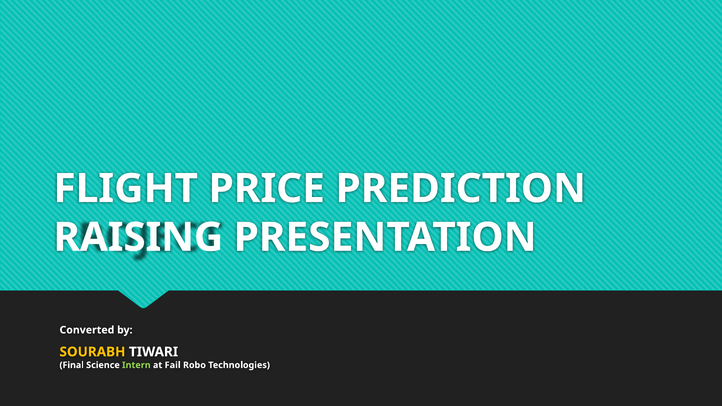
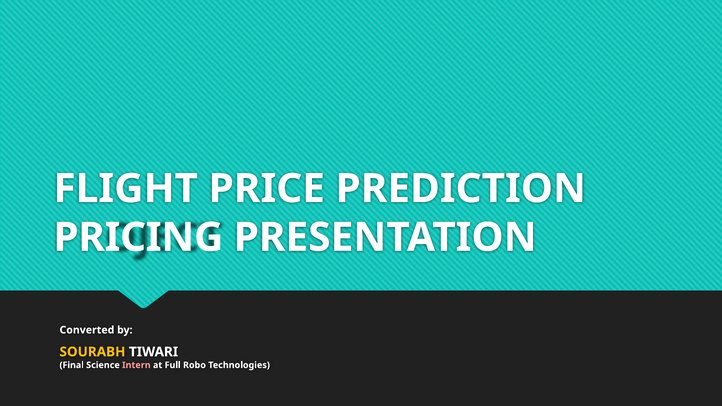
RAISING: RAISING -> PRICING
Intern colour: light green -> pink
Fail: Fail -> Full
